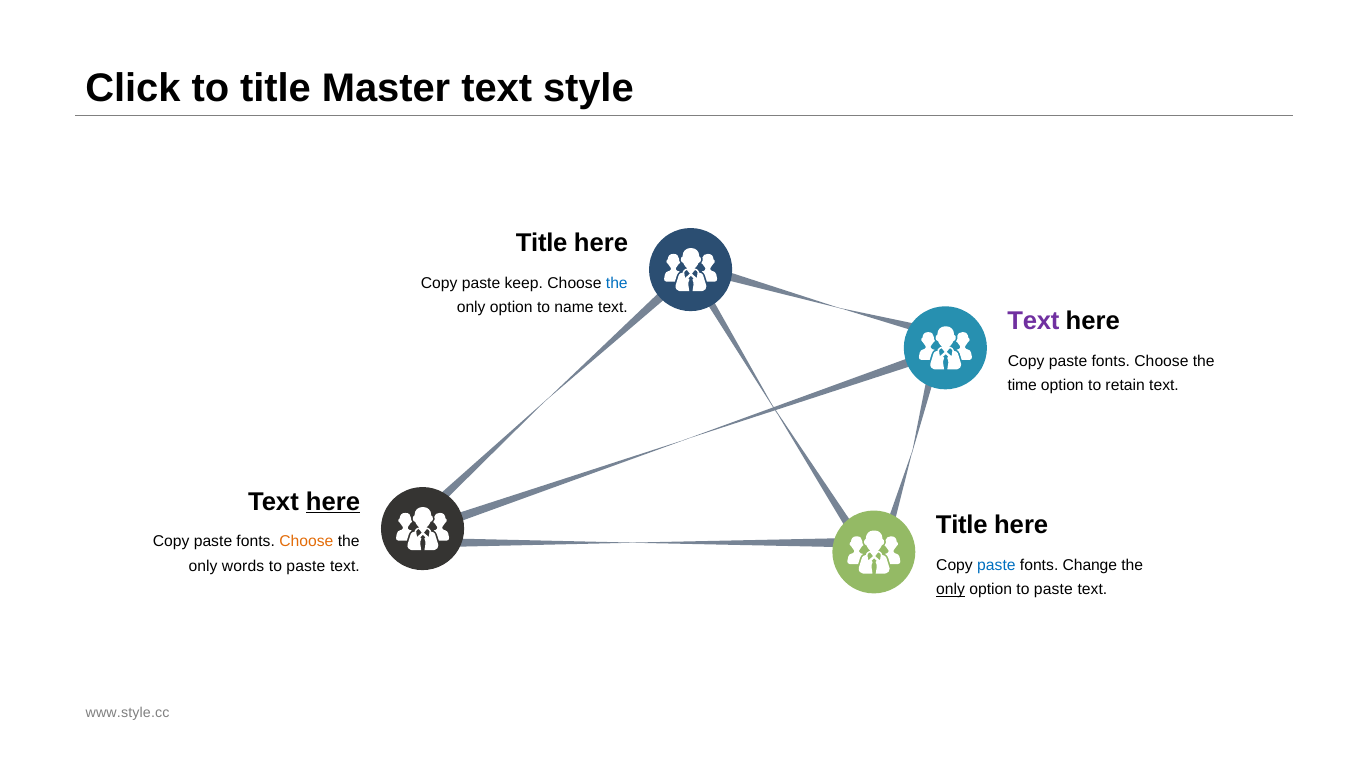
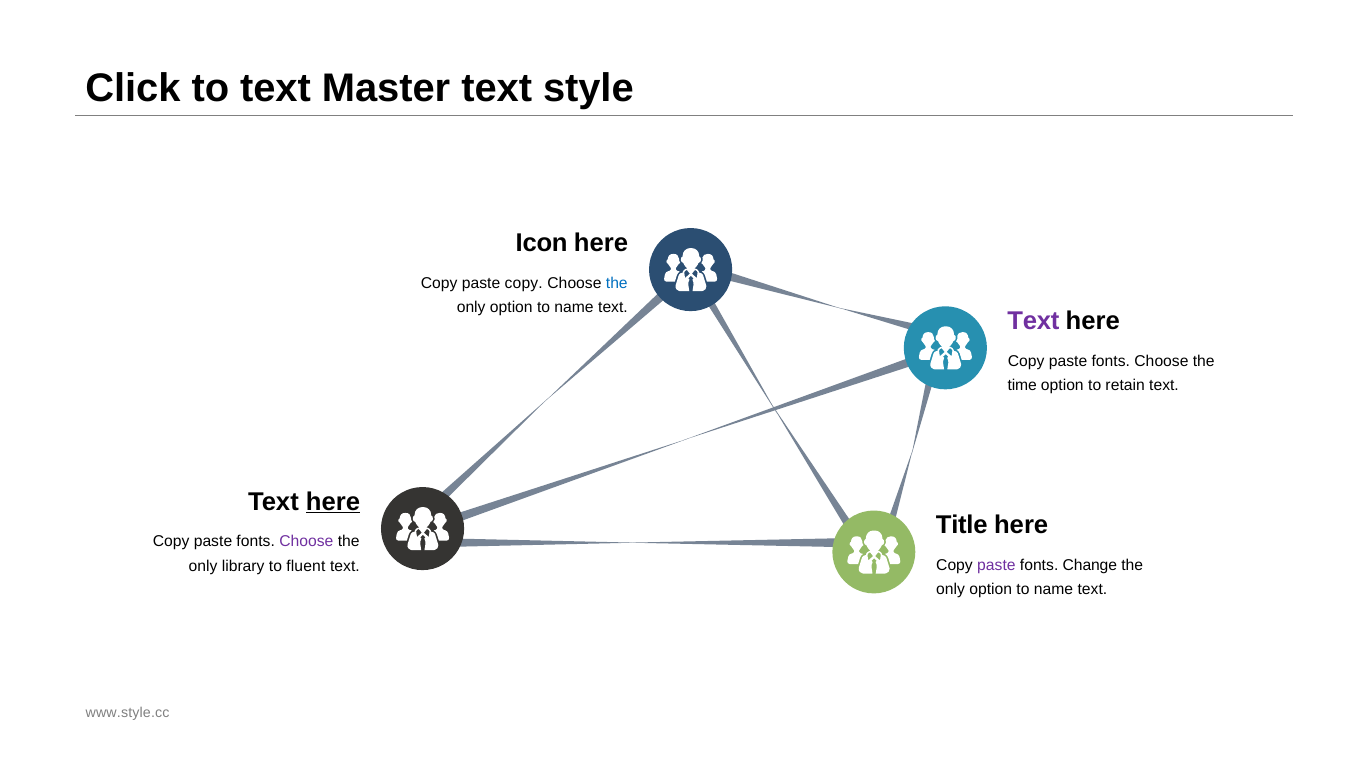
to title: title -> text
Title at (542, 243): Title -> Icon
paste keep: keep -> copy
Choose at (306, 542) colour: orange -> purple
paste at (996, 566) colour: blue -> purple
words: words -> library
paste at (306, 567): paste -> fluent
only at (951, 590) underline: present -> none
paste at (1053, 590): paste -> name
